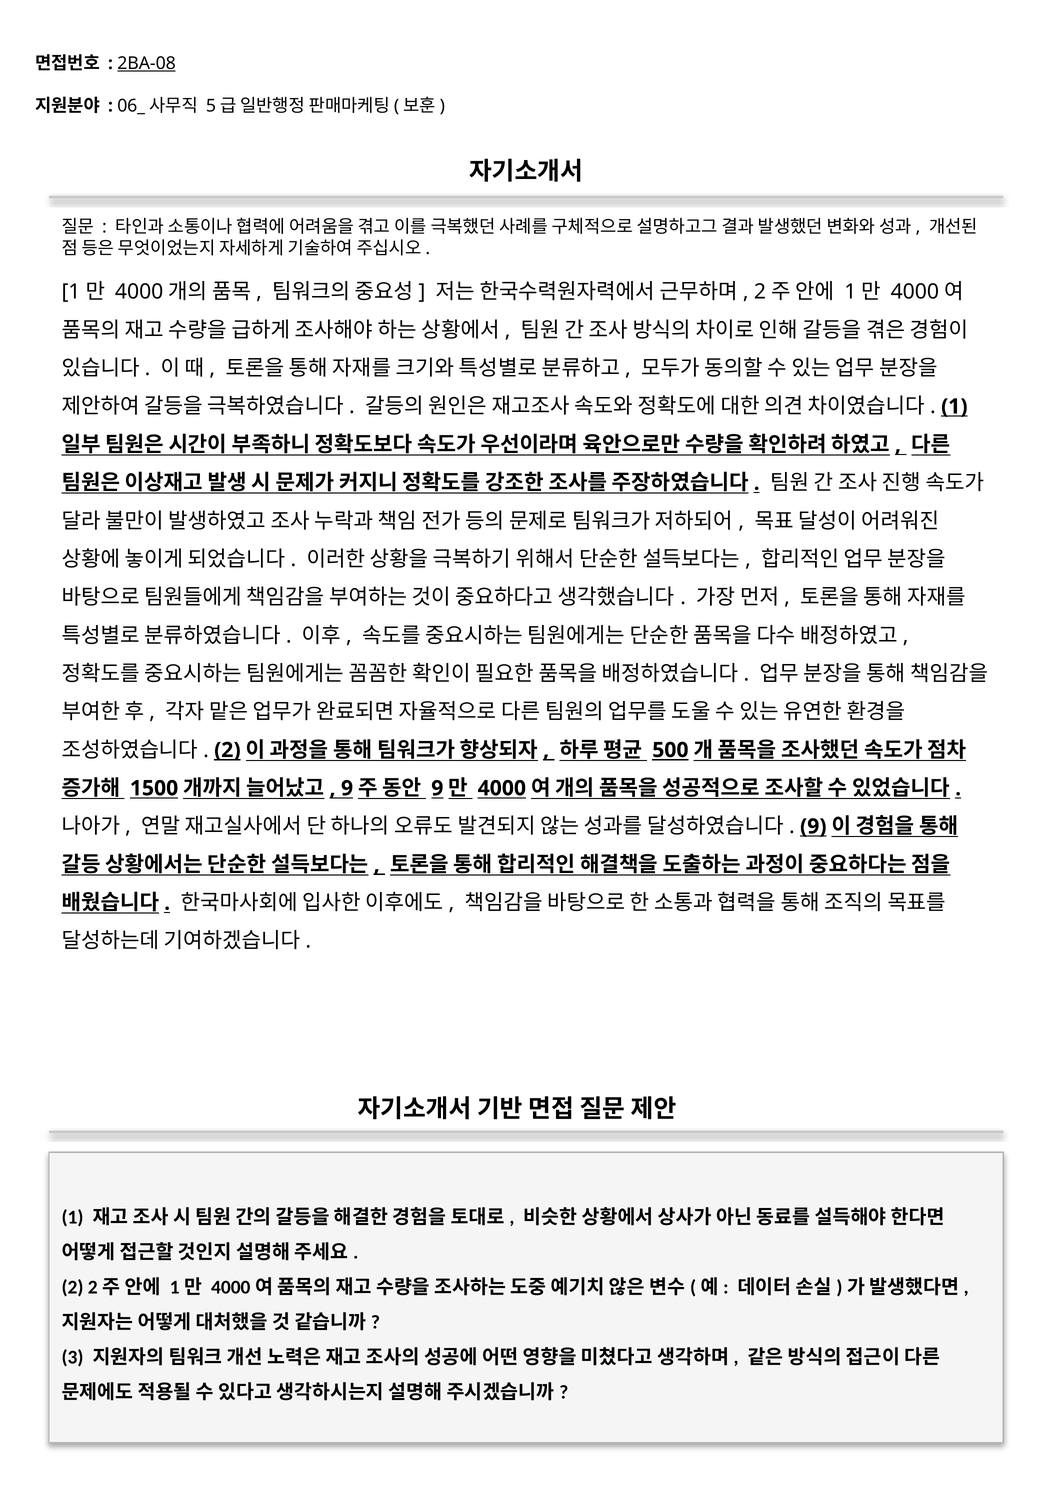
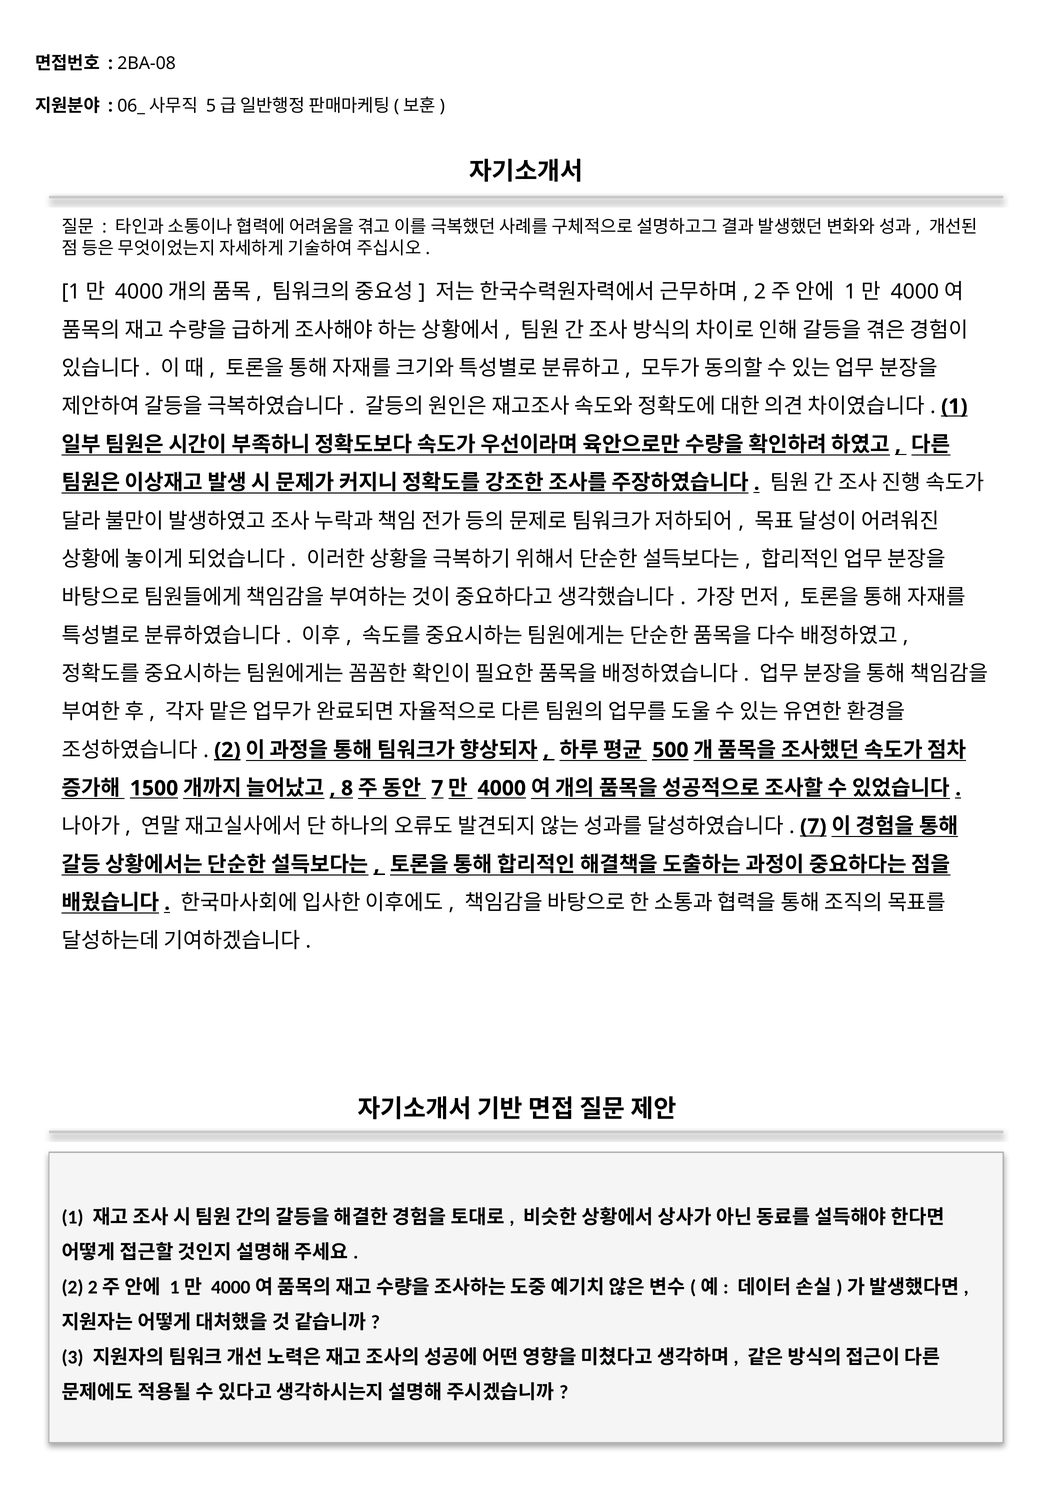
2BA-08 underline: present -> none
9 at (347, 788): 9 -> 8
9 at (437, 788): 9 -> 7
9 at (813, 826): 9 -> 7
